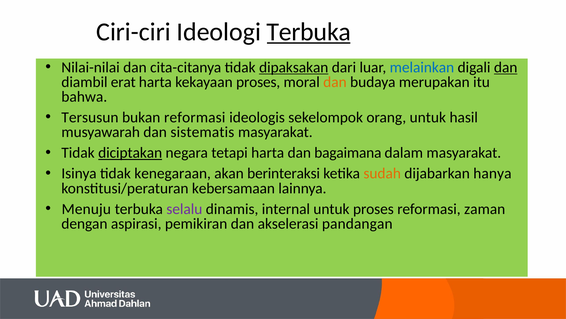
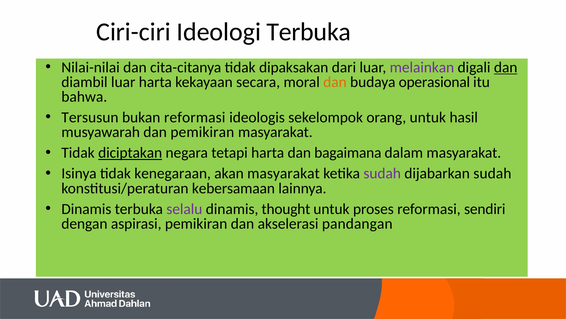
Terbuka at (309, 32) underline: present -> none
dipaksakan underline: present -> none
melainkan colour: blue -> purple
diambil erat: erat -> luar
kekayaan proses: proses -> secara
merupakan: merupakan -> operasional
dan sistematis: sistematis -> pemikiran
akan berinteraksi: berinteraksi -> masyarakat
sudah at (382, 173) colour: orange -> purple
dijabarkan hanya: hanya -> sudah
Menuju at (86, 209): Menuju -> Dinamis
internal: internal -> thought
zaman: zaman -> sendiri
